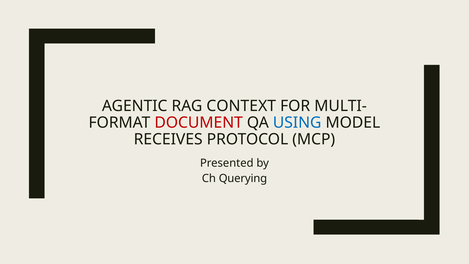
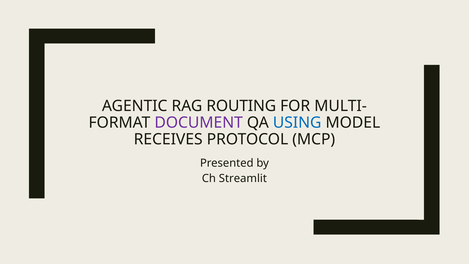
CONTEXT: CONTEXT -> ROUTING
DOCUMENT colour: red -> purple
Querying: Querying -> Streamlit
